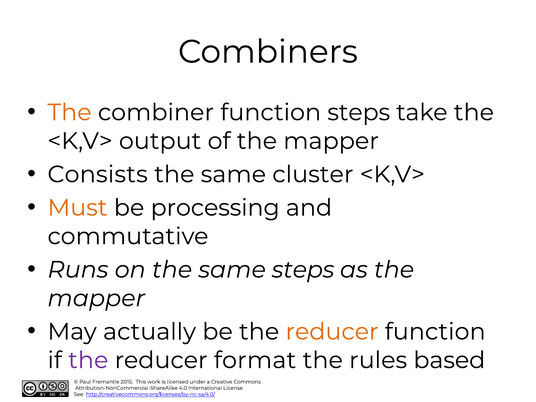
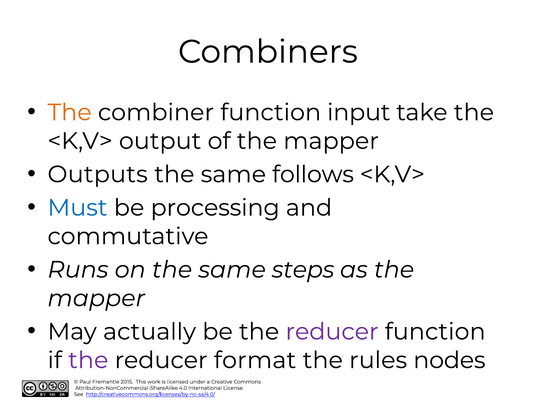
function steps: steps -> input
Consists: Consists -> Outputs
cluster: cluster -> follows
Must colour: orange -> blue
reducer at (332, 332) colour: orange -> purple
based: based -> nodes
